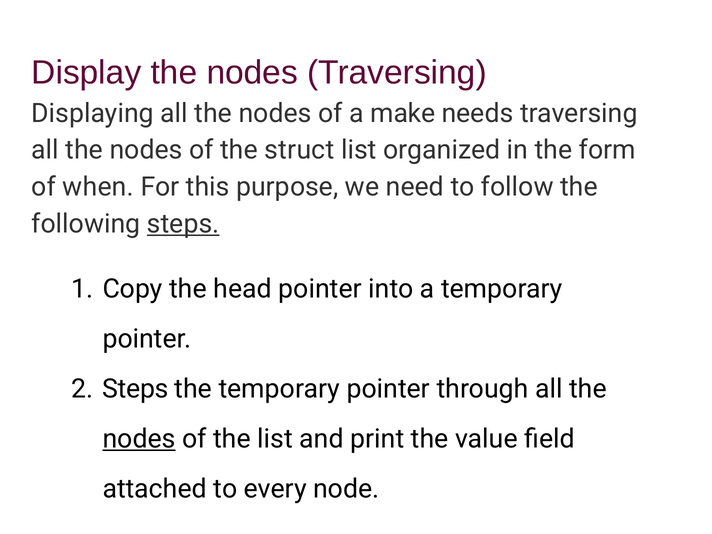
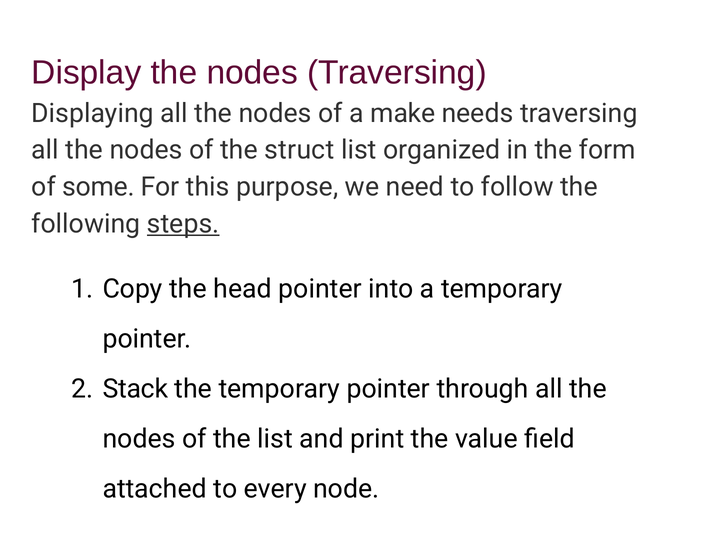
when: when -> some
Steps at (135, 389): Steps -> Stack
nodes at (139, 439) underline: present -> none
